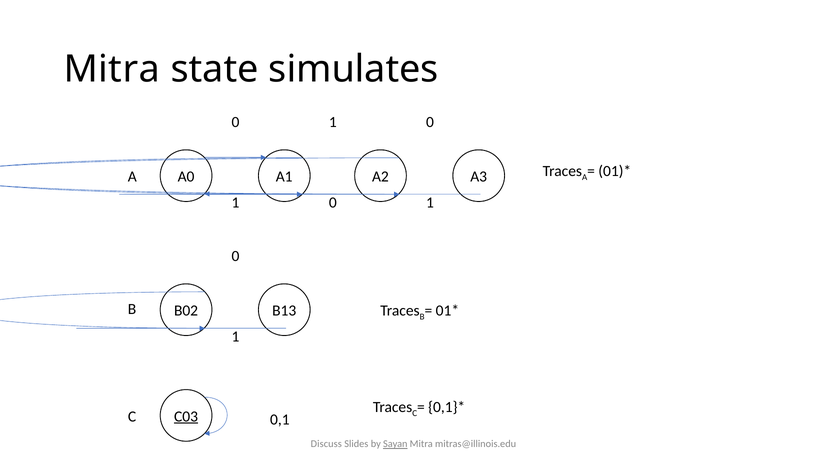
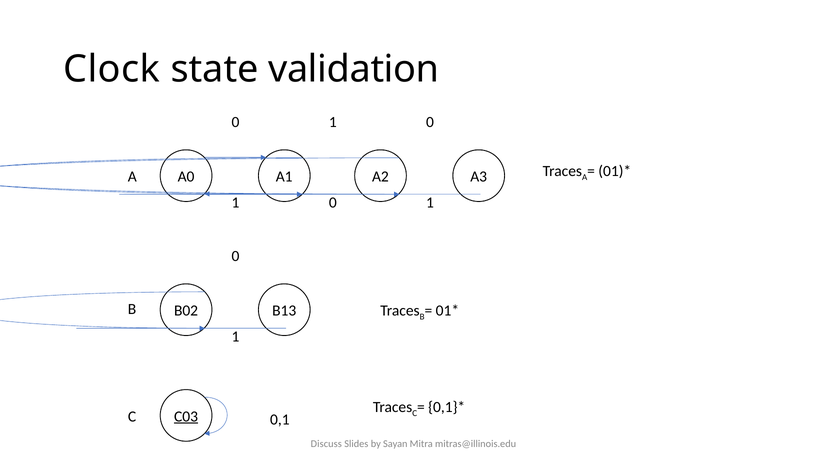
Mitra at (112, 69): Mitra -> Clock
simulates: simulates -> validation
Sayan underline: present -> none
